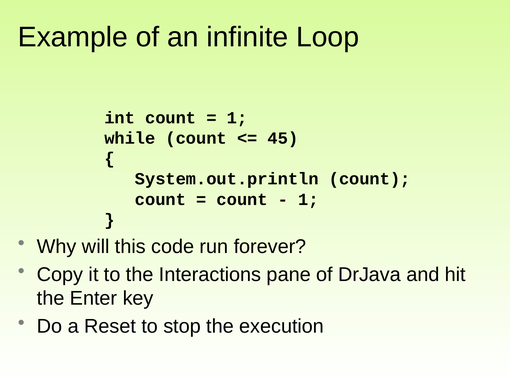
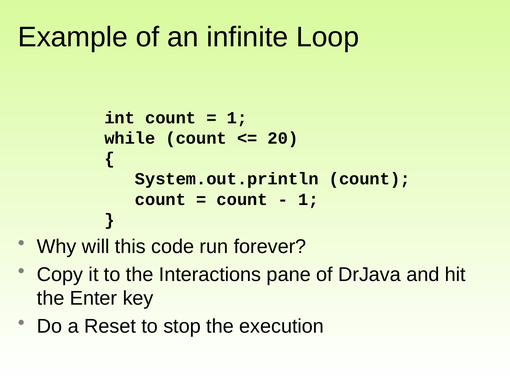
45: 45 -> 20
